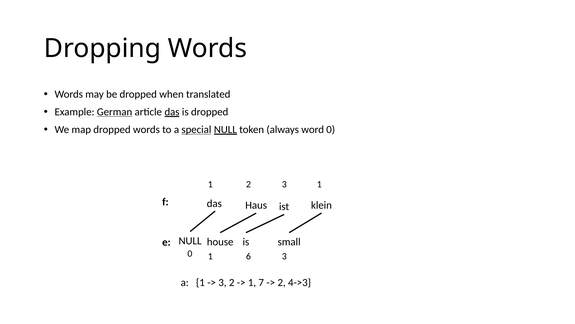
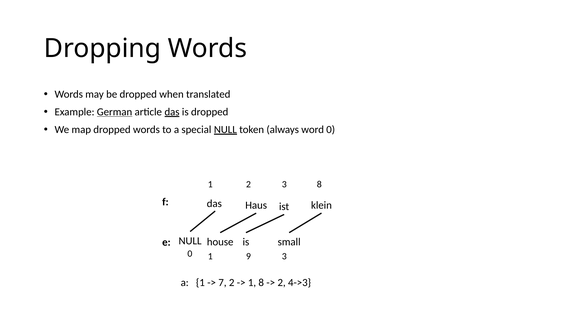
special underline: present -> none
3 1: 1 -> 8
6: 6 -> 9
3 at (222, 282): 3 -> 7
1 7: 7 -> 8
